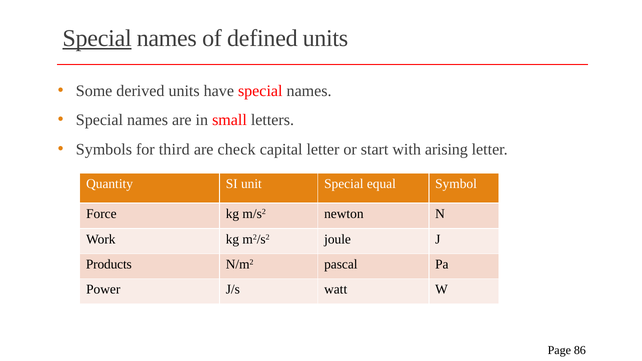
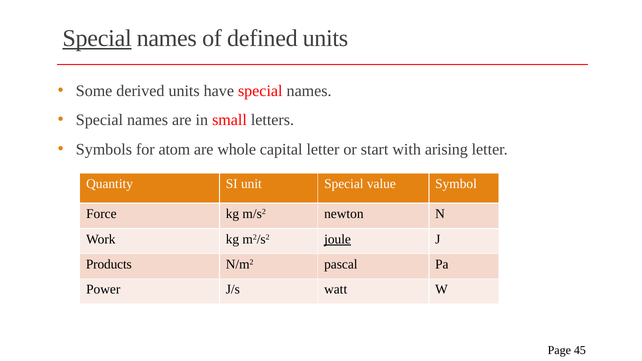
third: third -> atom
check: check -> whole
equal: equal -> value
joule underline: none -> present
86: 86 -> 45
